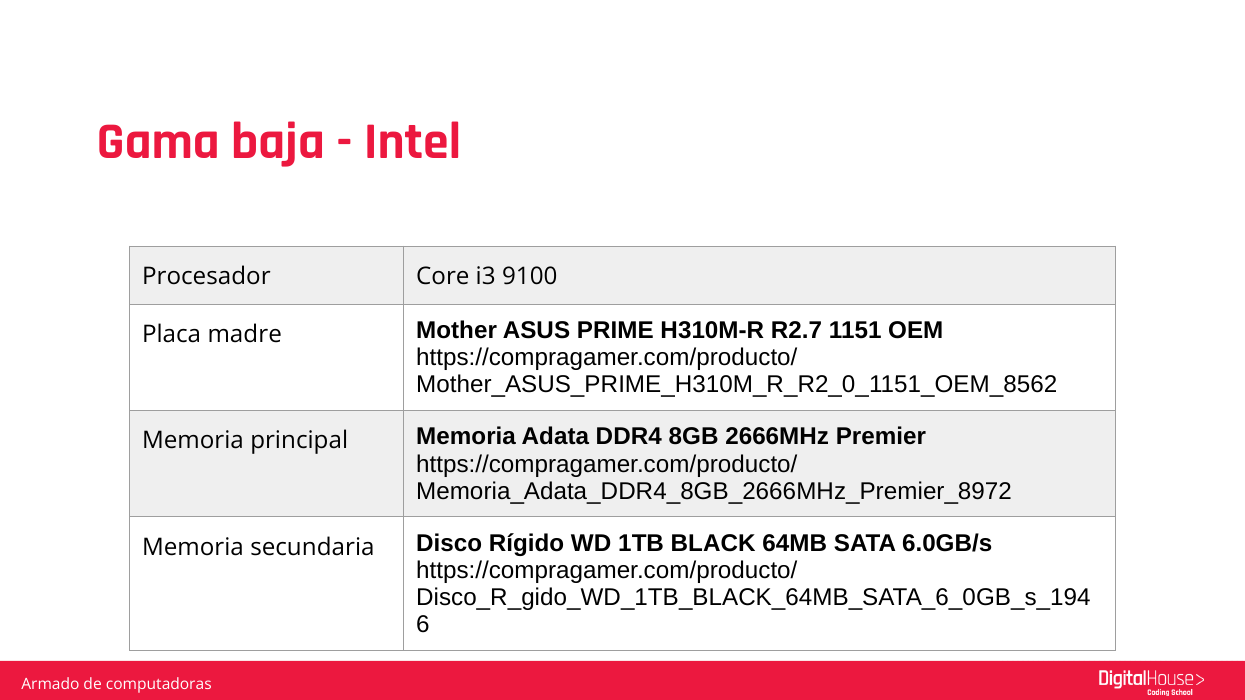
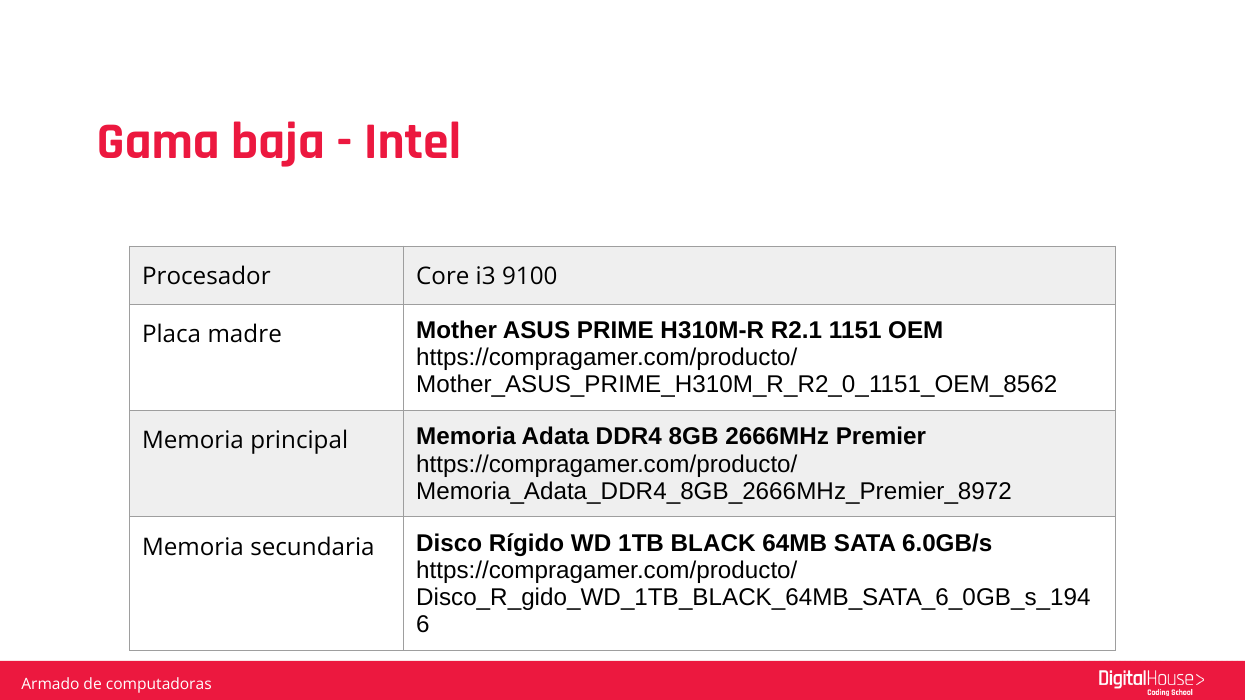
R2.7: R2.7 -> R2.1
